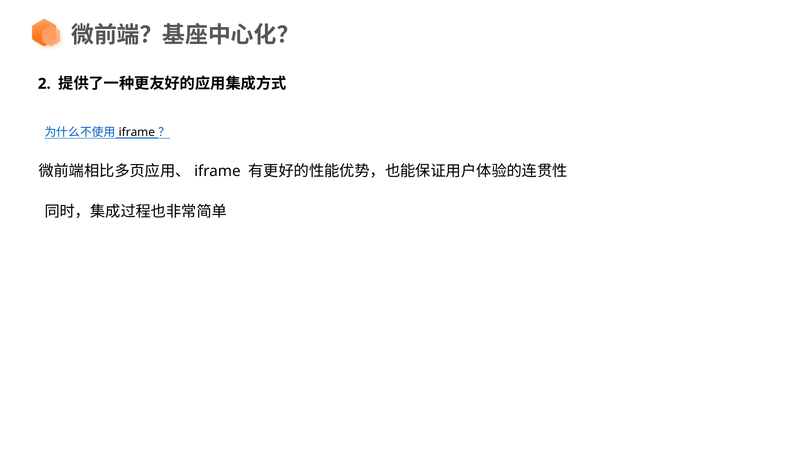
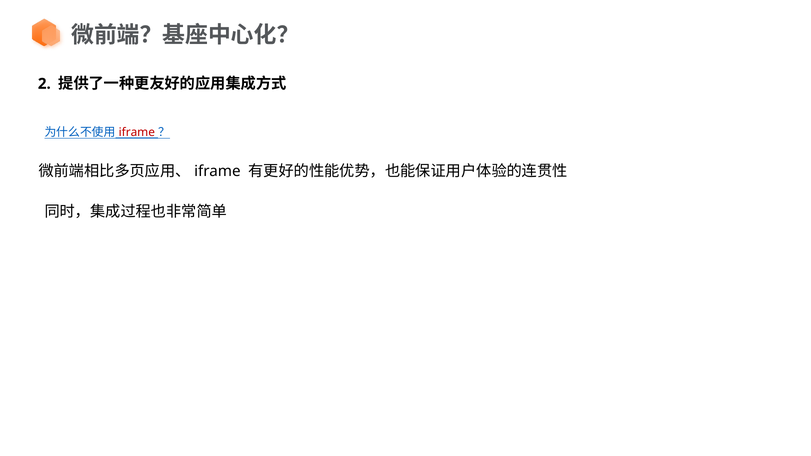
iframe colour: black -> red
